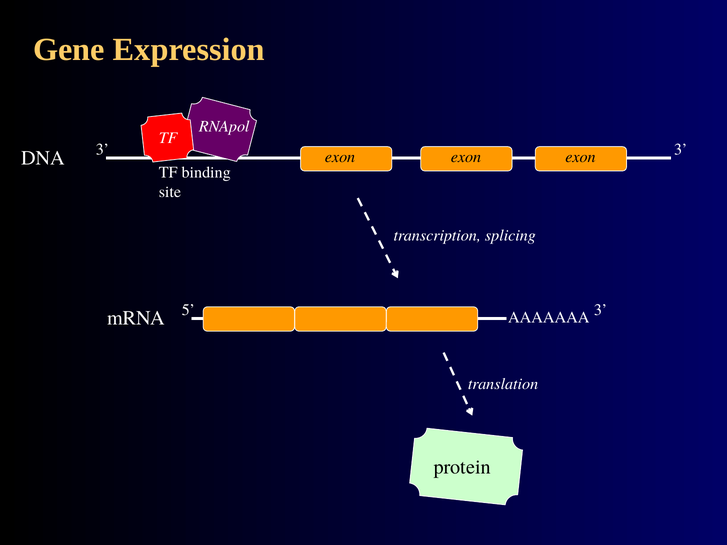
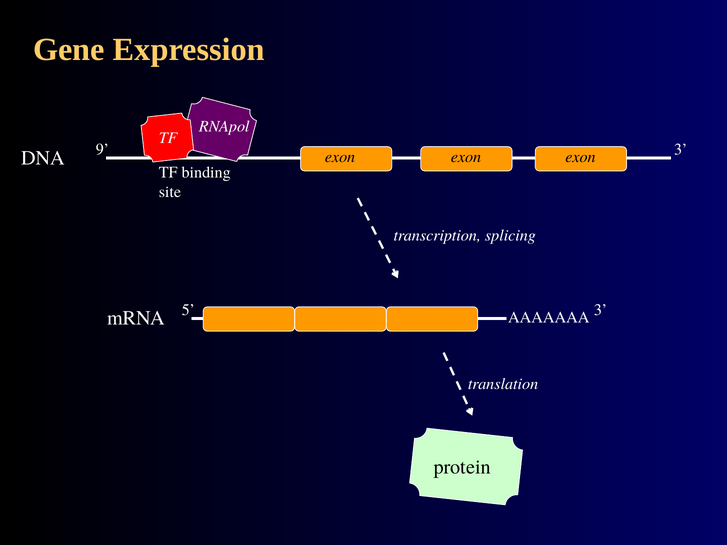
3 at (103, 150): 3 -> 9
